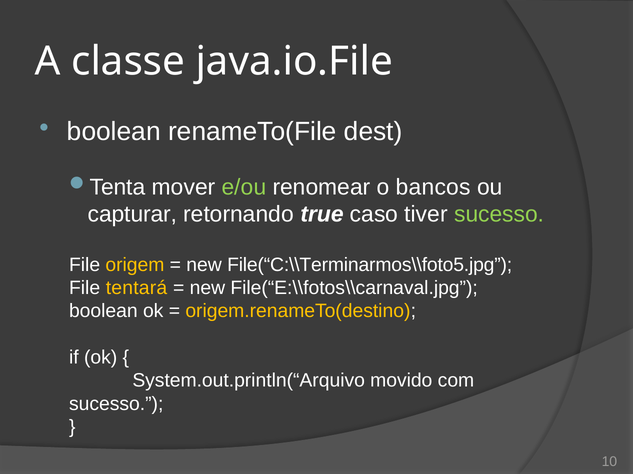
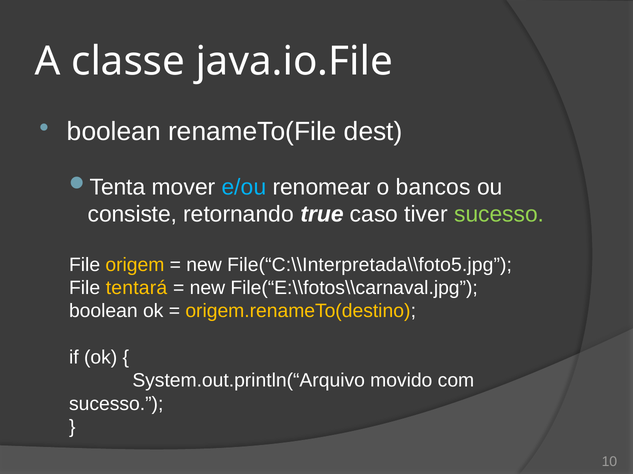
e/ou colour: light green -> light blue
capturar: capturar -> consiste
File(“C:\\Terminarmos\\foto5.jpg: File(“C:\\Terminarmos\\foto5.jpg -> File(“C:\\Interpretada\\foto5.jpg
